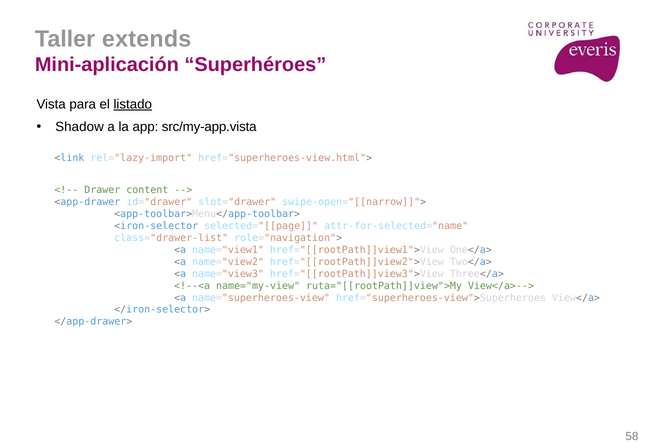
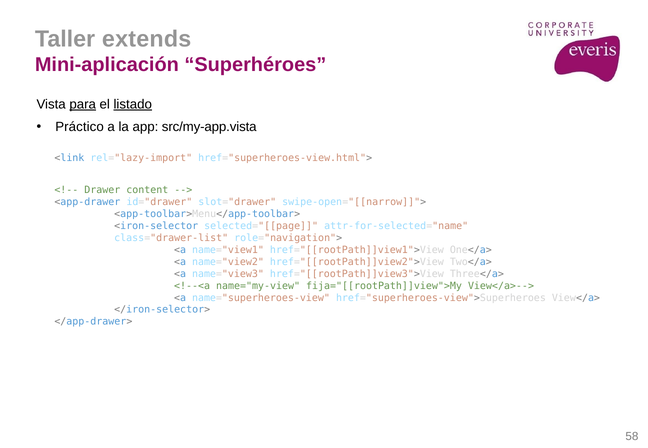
para underline: none -> present
Shadow: Shadow -> Práctico
ruta="[[rootPath]]view">My: ruta="[[rootPath]]view">My -> fija="[[rootPath]]view">My
